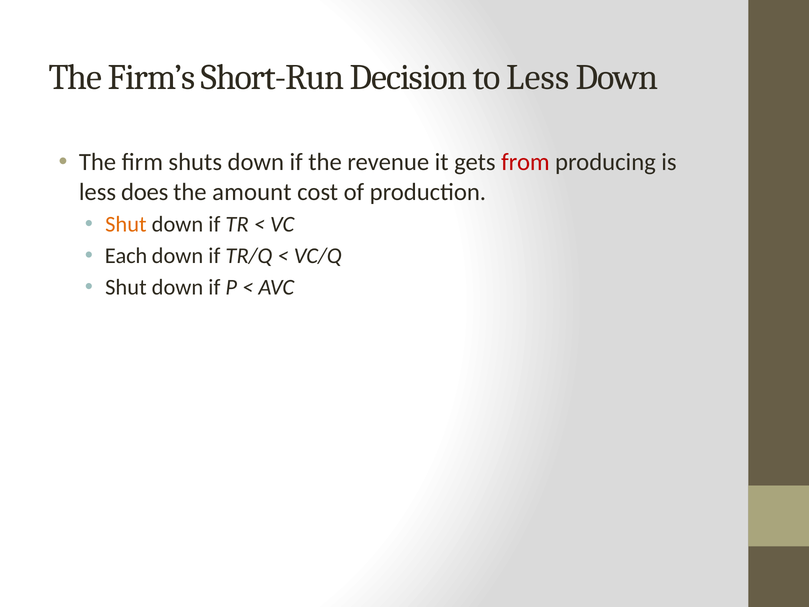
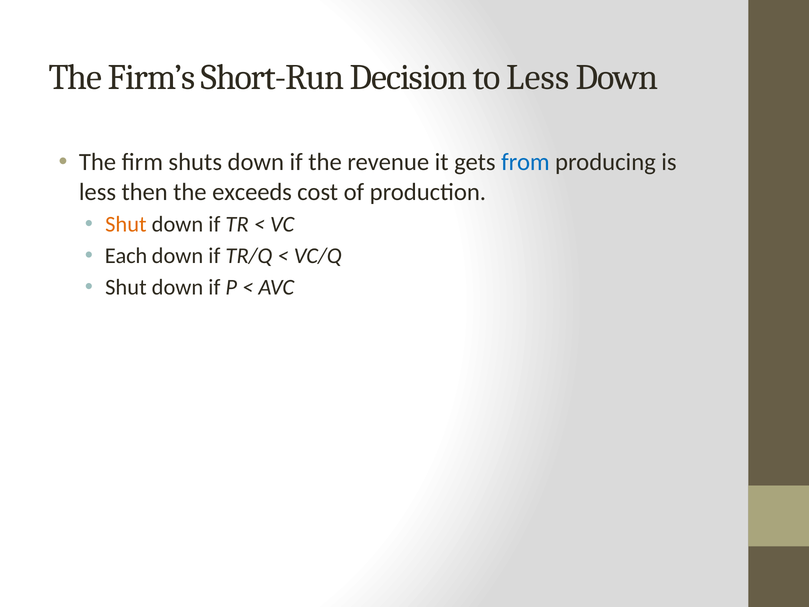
from colour: red -> blue
does: does -> then
amount: amount -> exceeds
